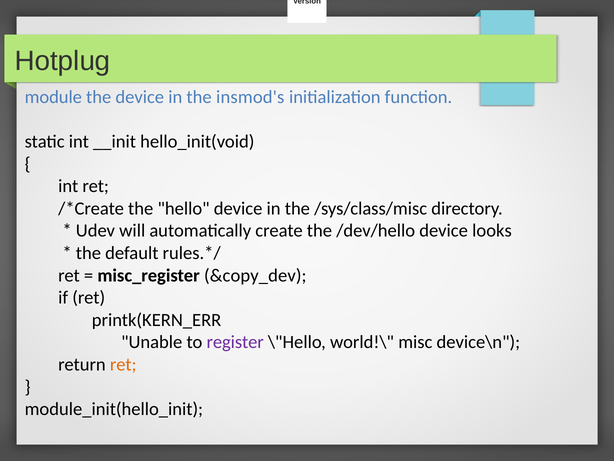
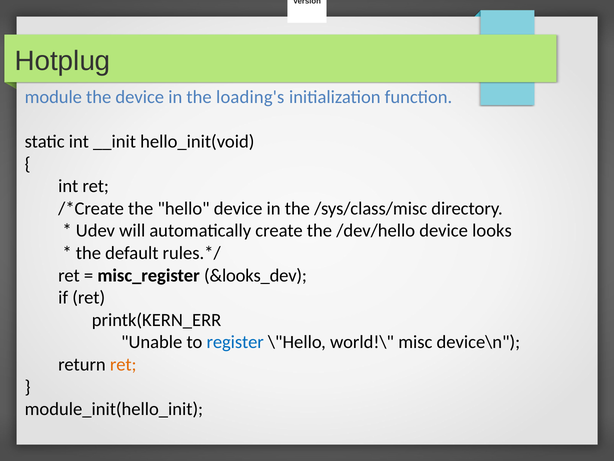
insmod's: insmod's -> loading's
&copy_dev: &copy_dev -> &looks_dev
register colour: purple -> blue
